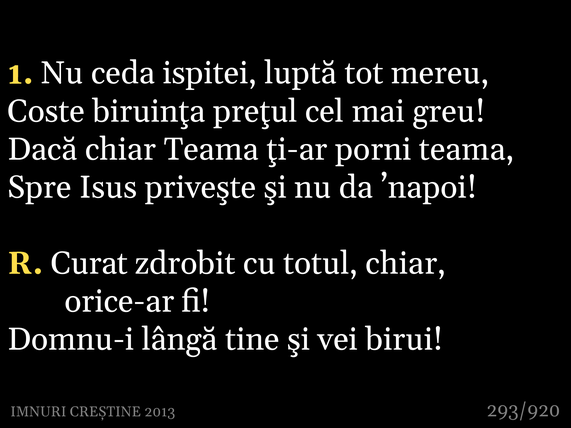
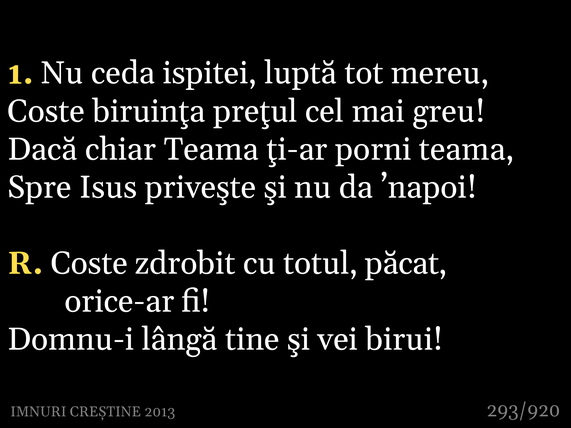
R Curat: Curat -> Coste
totul chiar: chiar -> păcat
